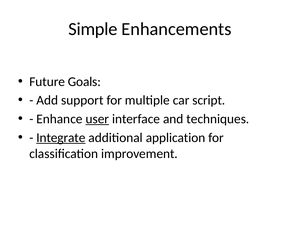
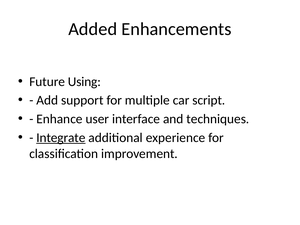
Simple: Simple -> Added
Goals: Goals -> Using
user underline: present -> none
application: application -> experience
